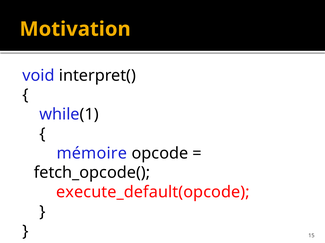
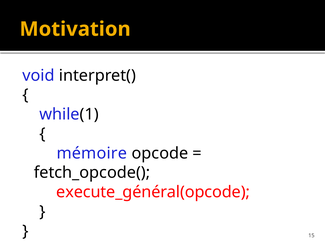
execute_default(opcode: execute_default(opcode -> execute_général(opcode
